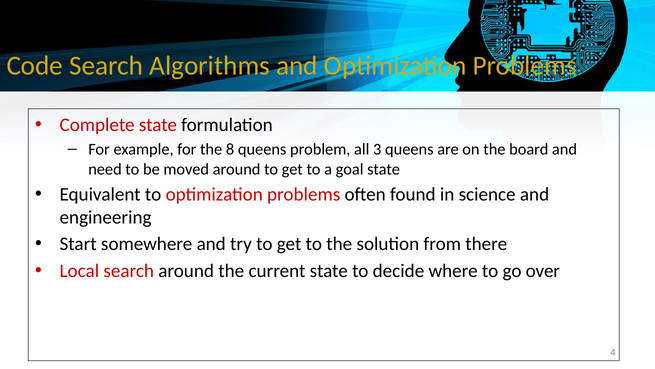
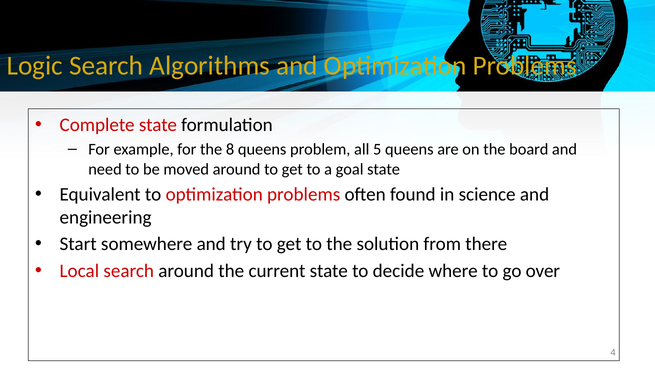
Code: Code -> Logic
3: 3 -> 5
